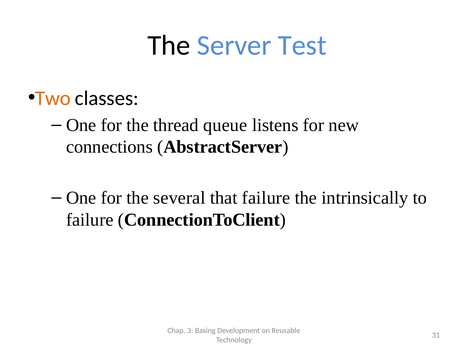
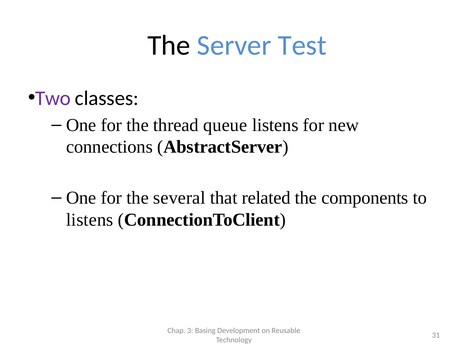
Two colour: orange -> purple
that failure: failure -> related
intrinsically: intrinsically -> components
failure at (90, 220): failure -> listens
